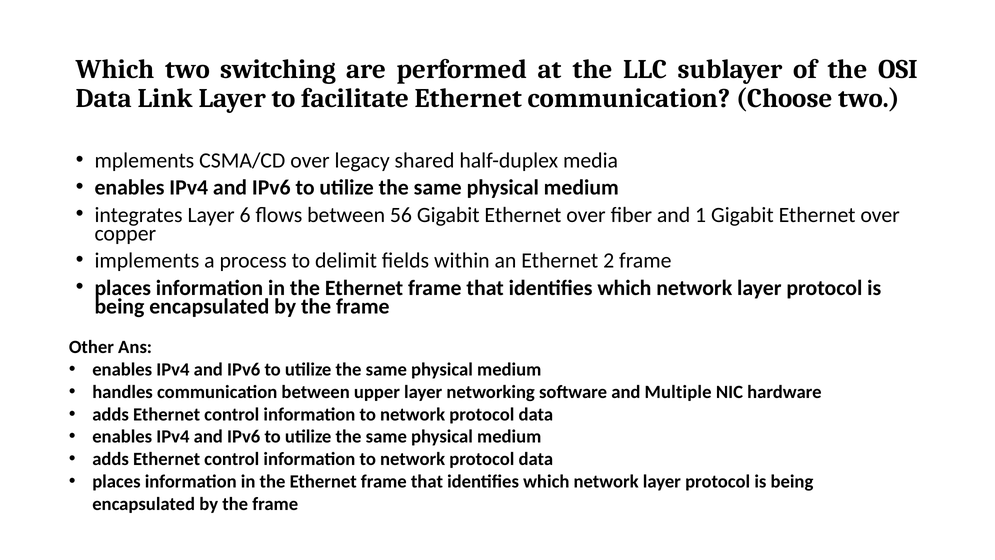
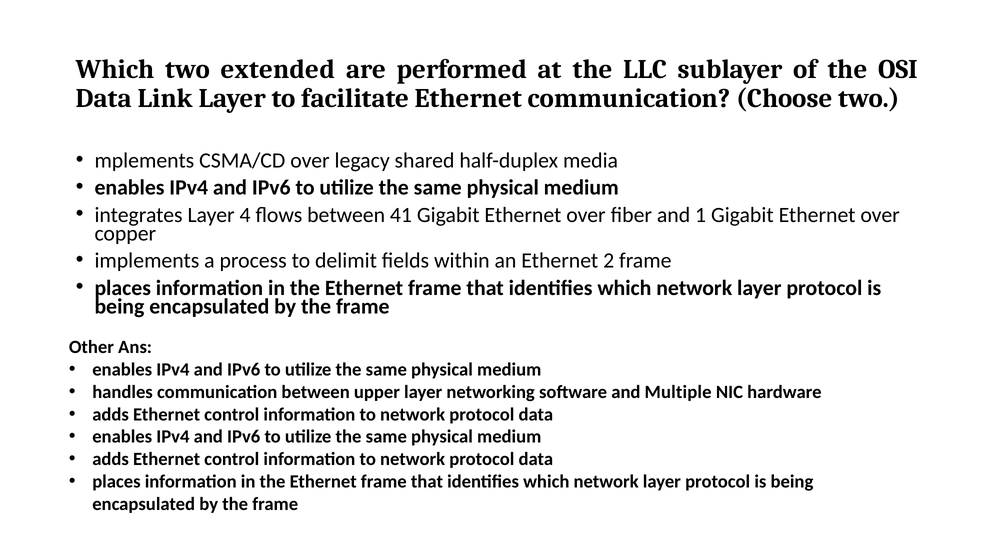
switching: switching -> extended
6: 6 -> 4
56: 56 -> 41
